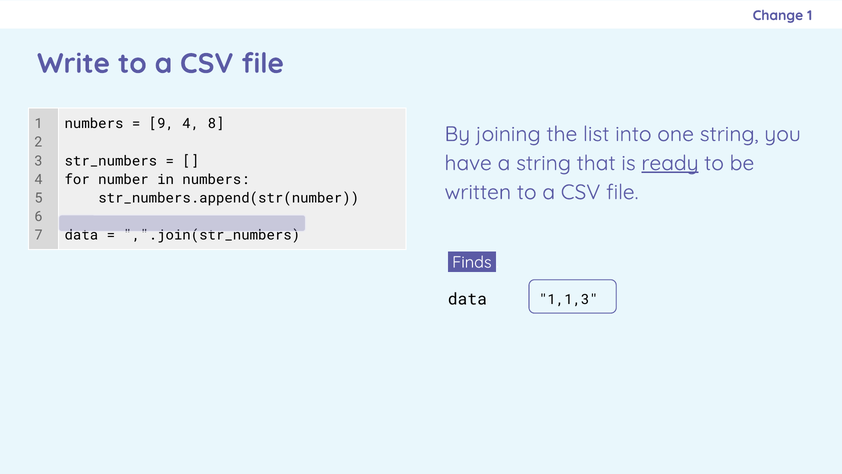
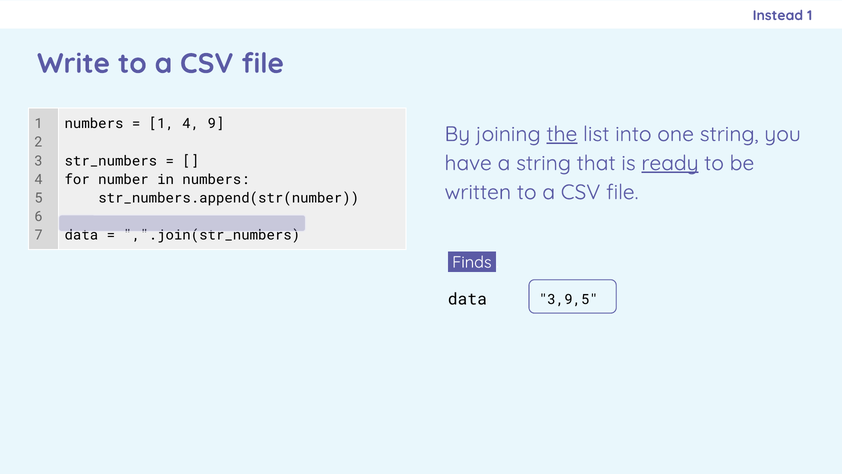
Change: Change -> Instead
9 at (161, 124): 9 -> 1
8: 8 -> 9
the underline: none -> present
1,1,3: 1,1,3 -> 3,9,5
